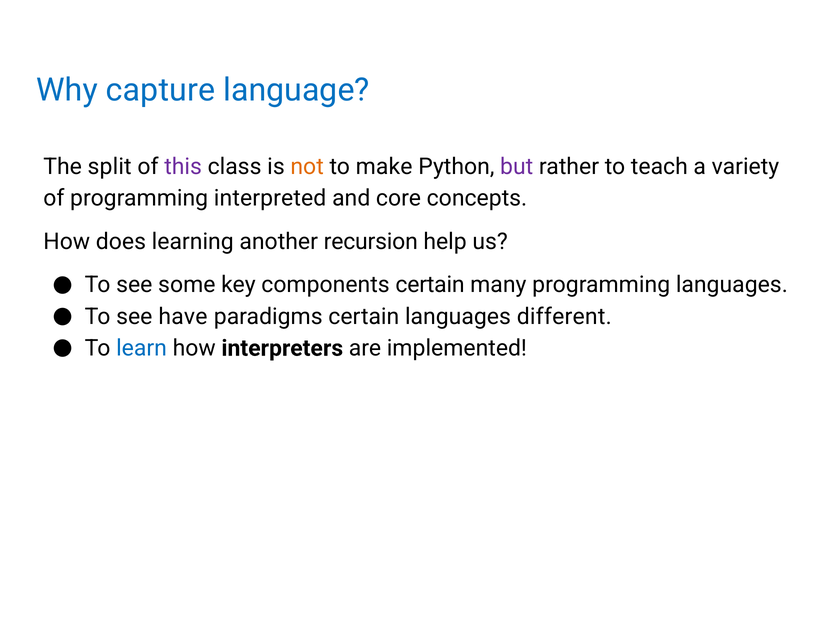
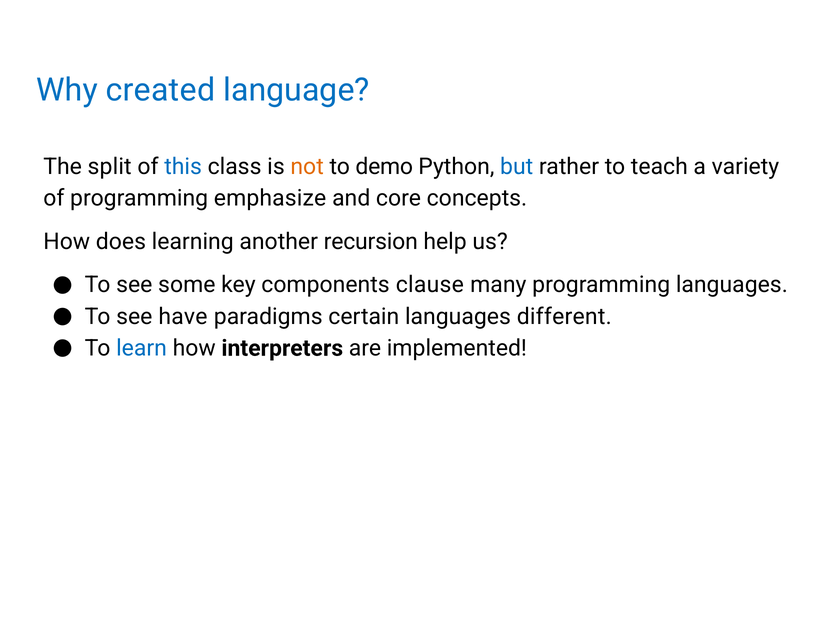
capture: capture -> created
this colour: purple -> blue
make: make -> demo
but colour: purple -> blue
interpreted: interpreted -> emphasize
components certain: certain -> clause
